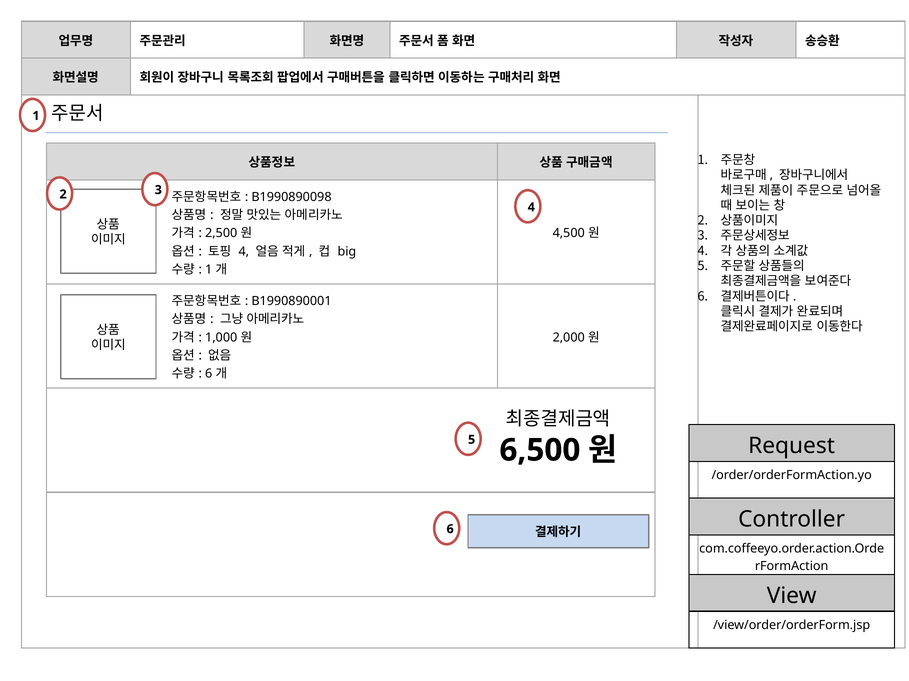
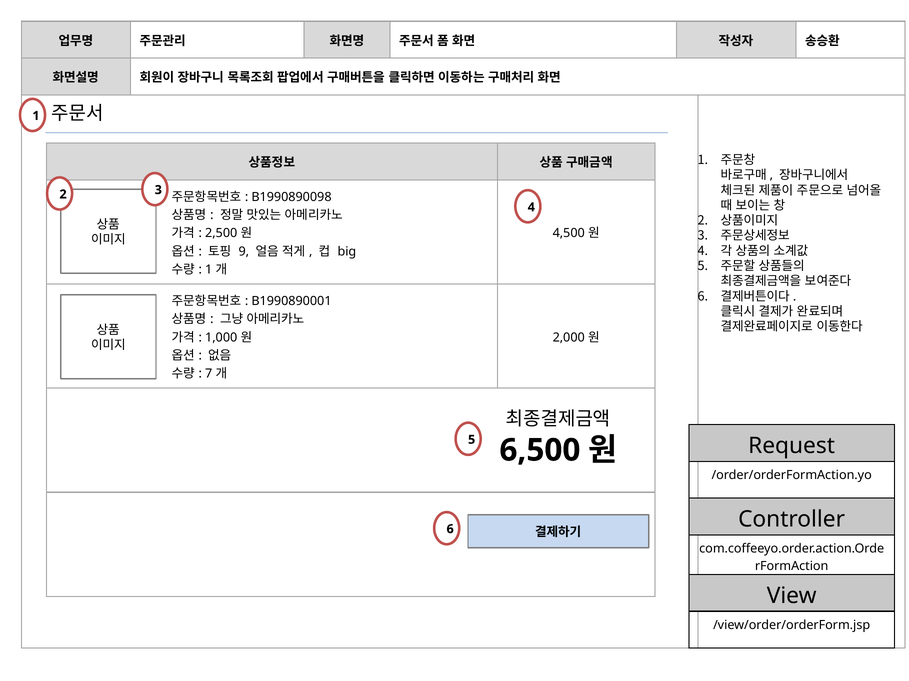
4 at (244, 252): 4 -> 9
6 at (209, 374): 6 -> 7
